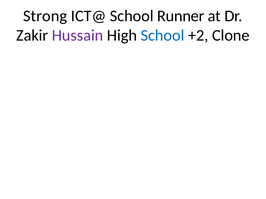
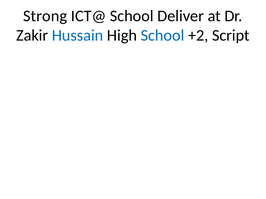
Runner: Runner -> Deliver
Hussain colour: purple -> blue
Clone: Clone -> Script
